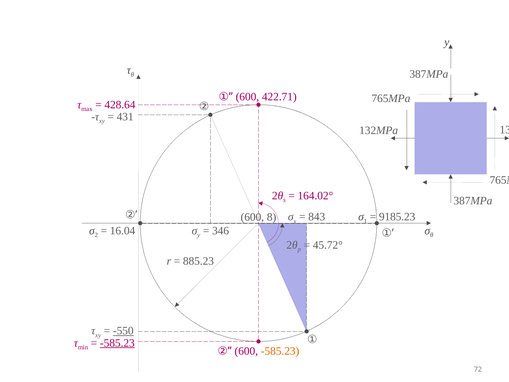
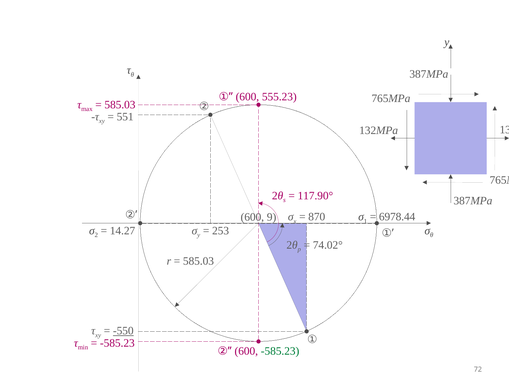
422.71: 422.71 -> 555.23
428.64 at (120, 105): 428.64 -> 585.03
431: 431 -> 551
164.02°: 164.02° -> 117.90°
8: 8 -> 9
843: 843 -> 870
9185.23: 9185.23 -> 6978.44
16.04: 16.04 -> 14.27
346: 346 -> 253
45.72°: 45.72° -> 74.02°
885.23 at (198, 261): 885.23 -> 585.03
-585.23 at (117, 343) underline: present -> none
-585.23 at (280, 351) colour: orange -> green
